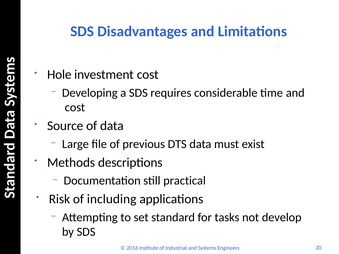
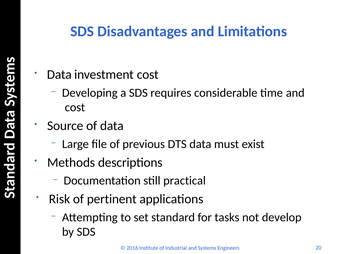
Hole at (59, 75): Hole -> Data
including: including -> pertinent
